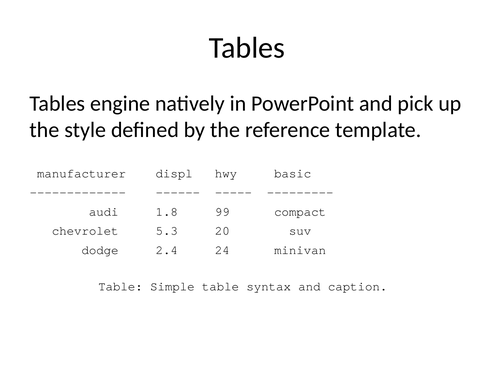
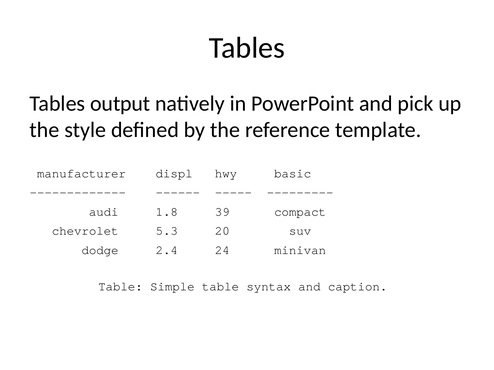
engine: engine -> output
99: 99 -> 39
